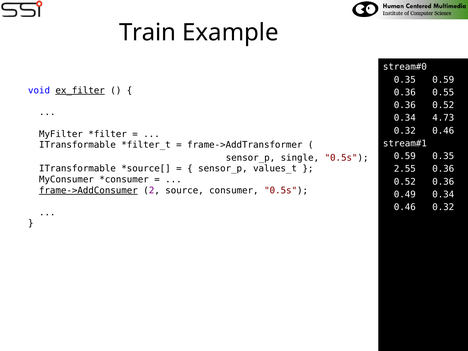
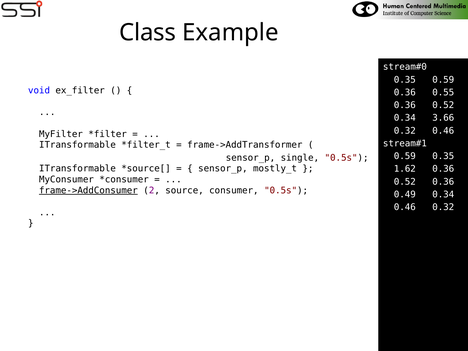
Train: Train -> Class
ex_filter underline: present -> none
4.73: 4.73 -> 3.66
values_t: values_t -> mostly_t
2.55: 2.55 -> 1.62
